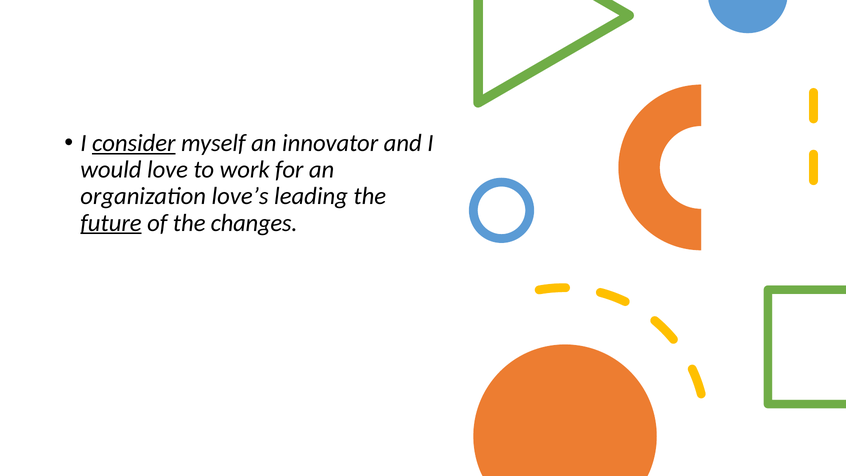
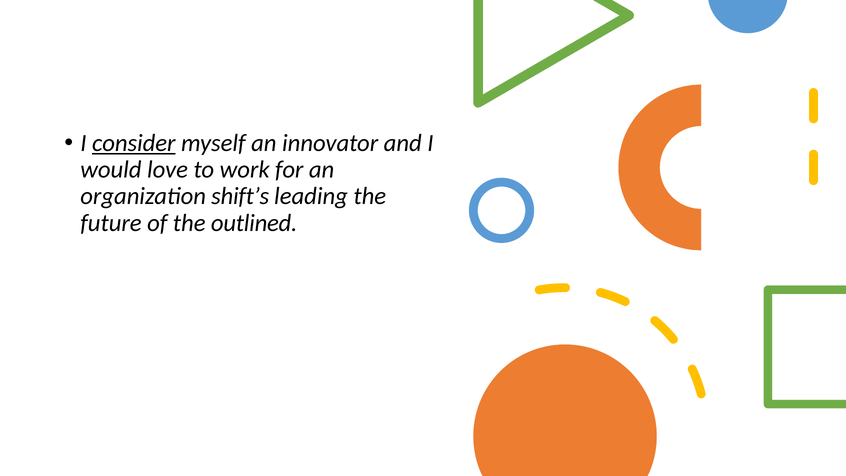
love’s: love’s -> shift’s
future underline: present -> none
changes: changes -> outlined
